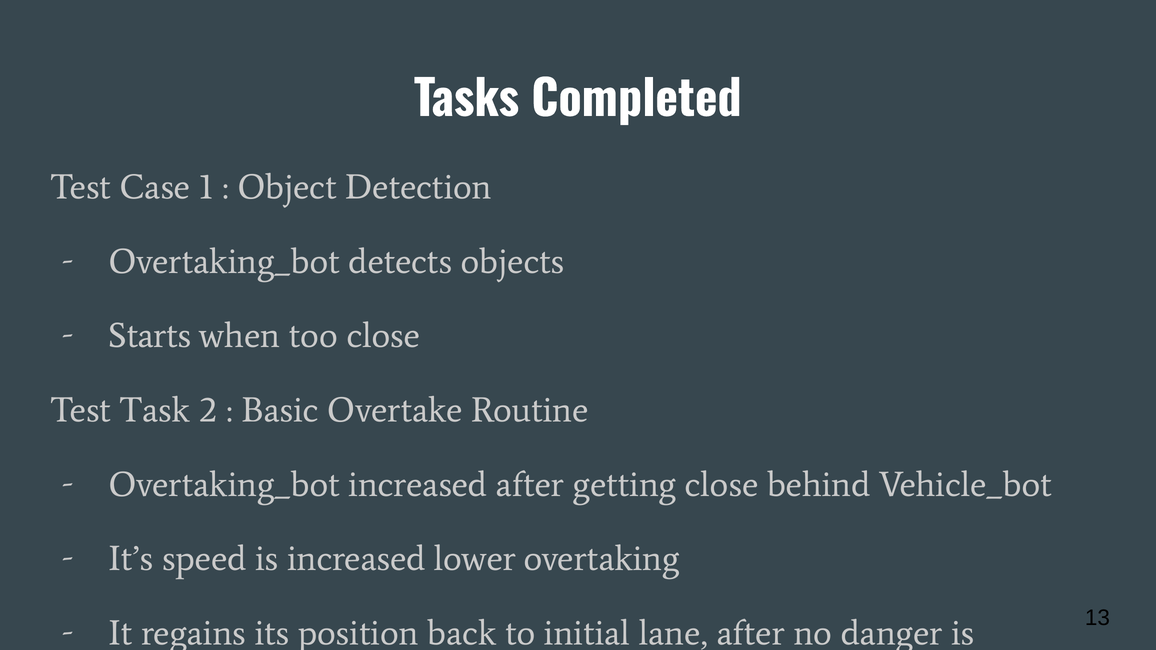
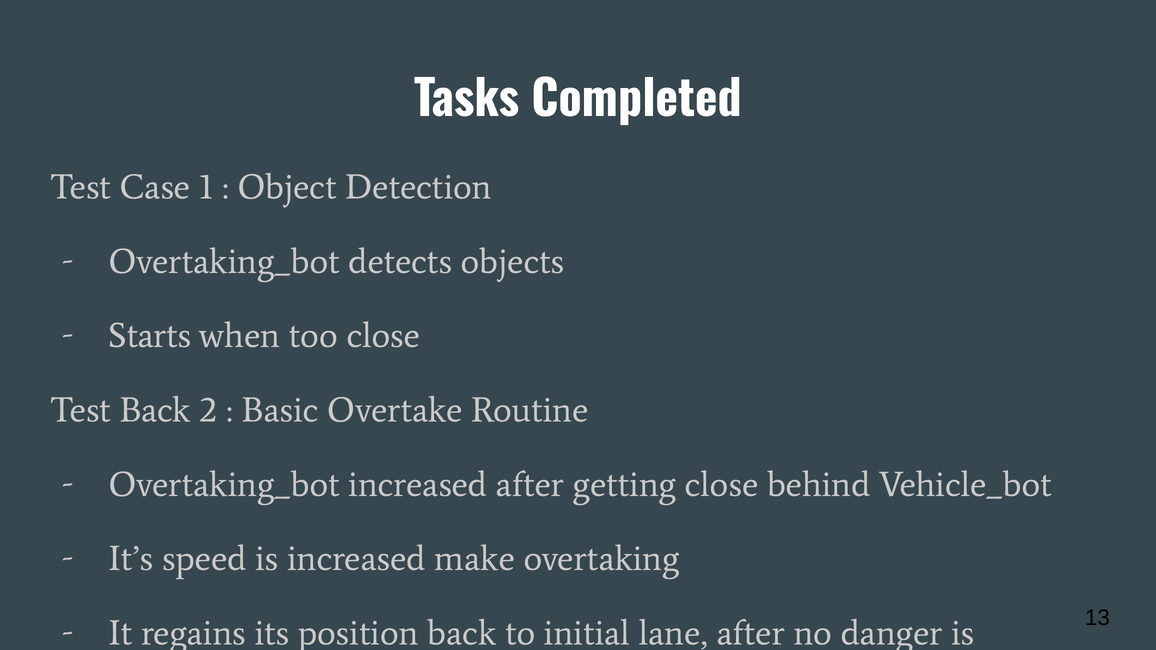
Test Task: Task -> Back
lower: lower -> make
